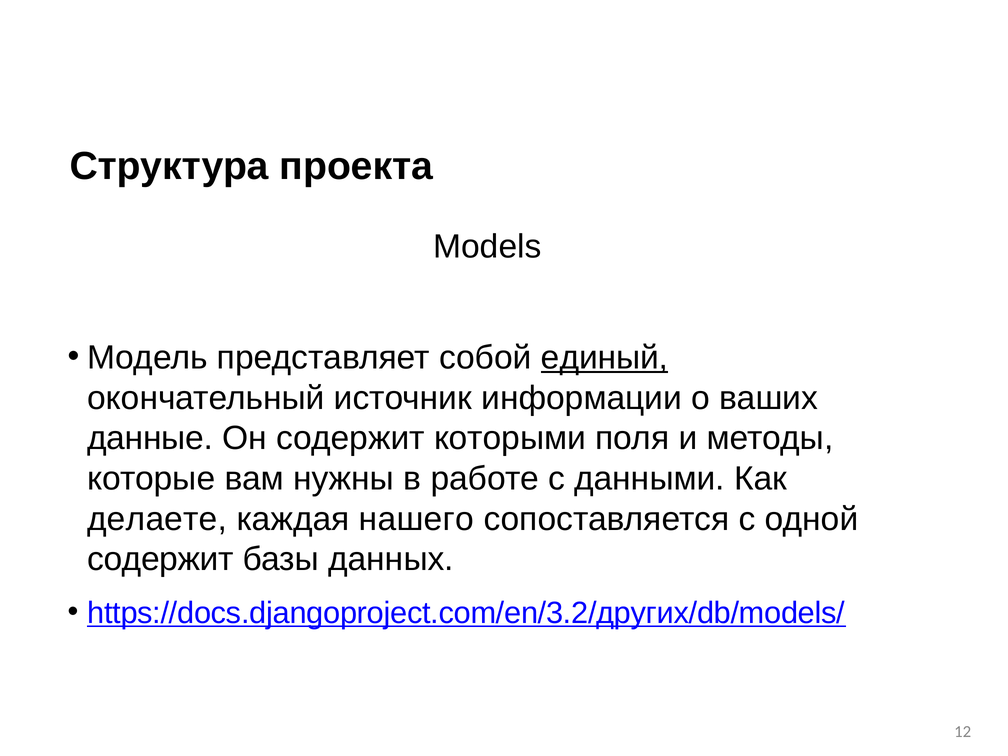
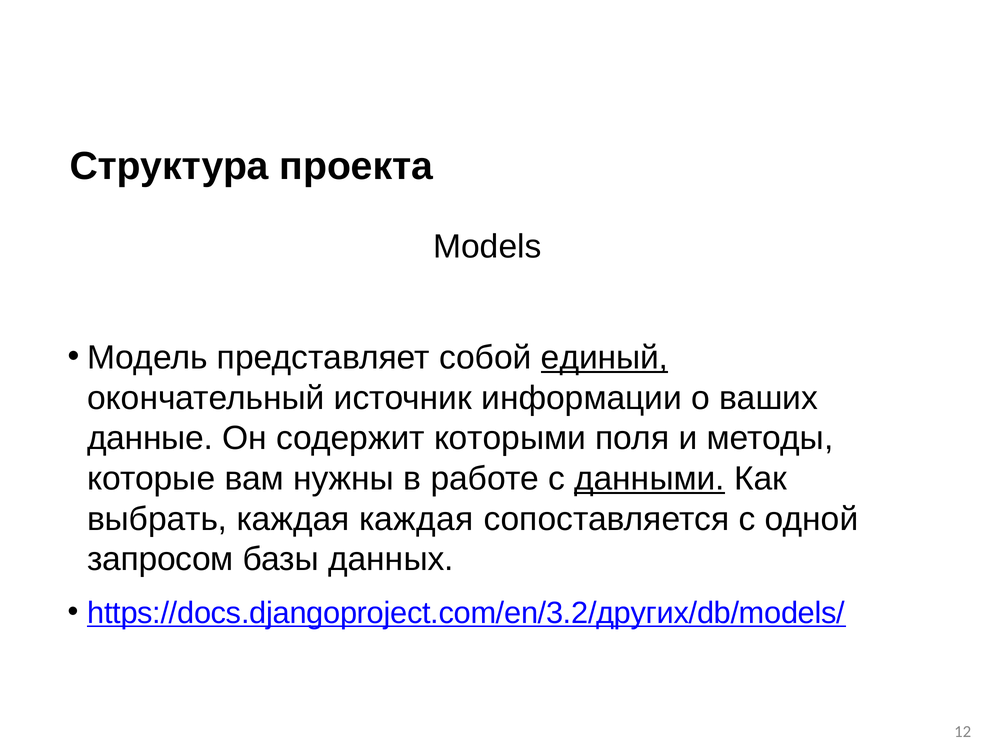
данными underline: none -> present
делаете: делаете -> выбрать
каждая нашего: нашего -> каждая
содержит at (160, 559): содержит -> запросом
